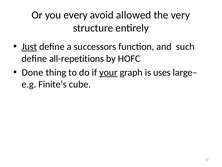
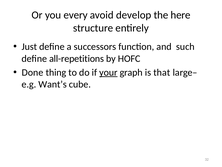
allowed: allowed -> develop
very: very -> here
Just underline: present -> none
uses: uses -> that
Finite’s: Finite’s -> Want’s
